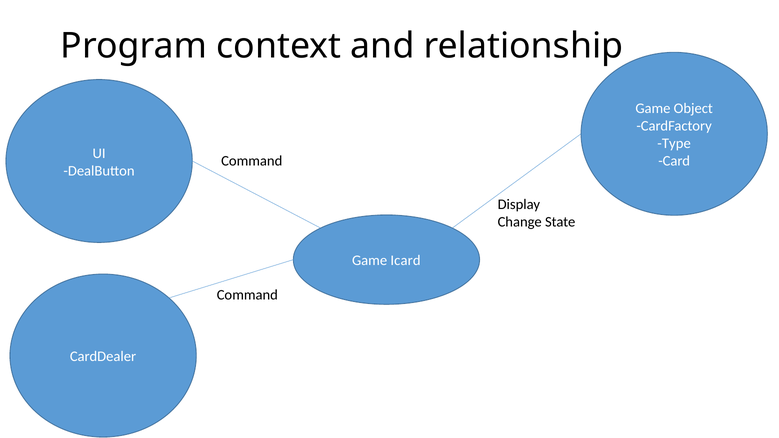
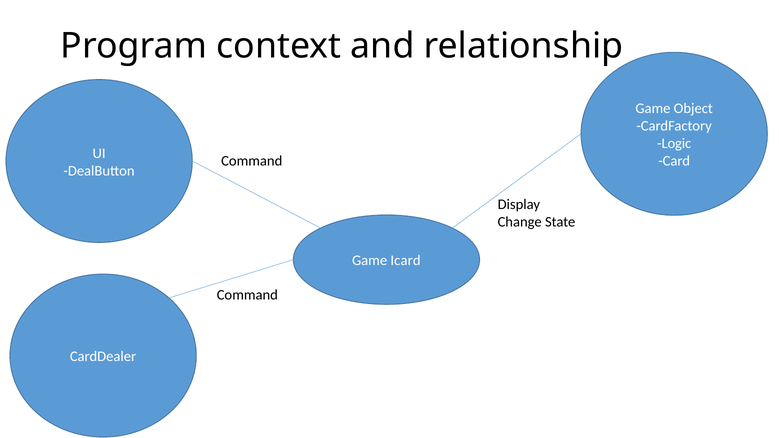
Type: Type -> Logic
